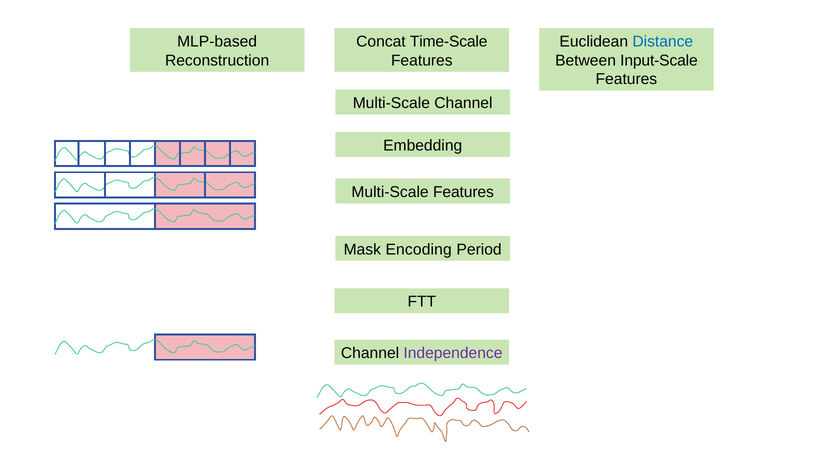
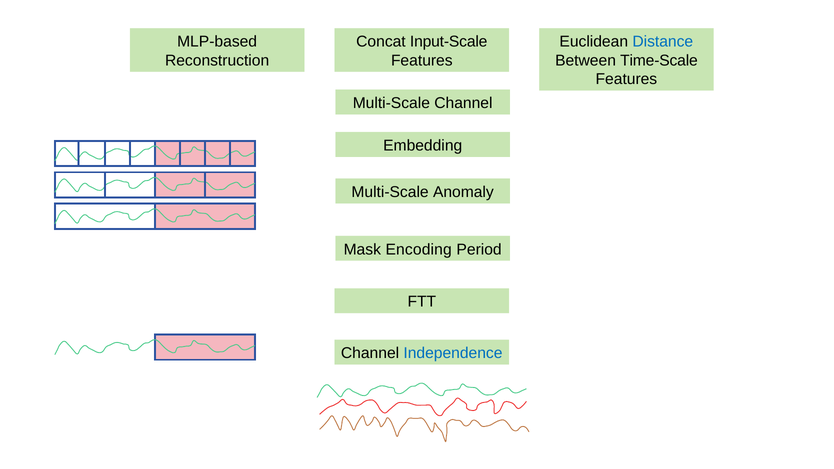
Time-Scale: Time-Scale -> Input-Scale
Input-Scale: Input-Scale -> Time-Scale
Multi-Scale Features: Features -> Anomaly
Independence colour: purple -> blue
